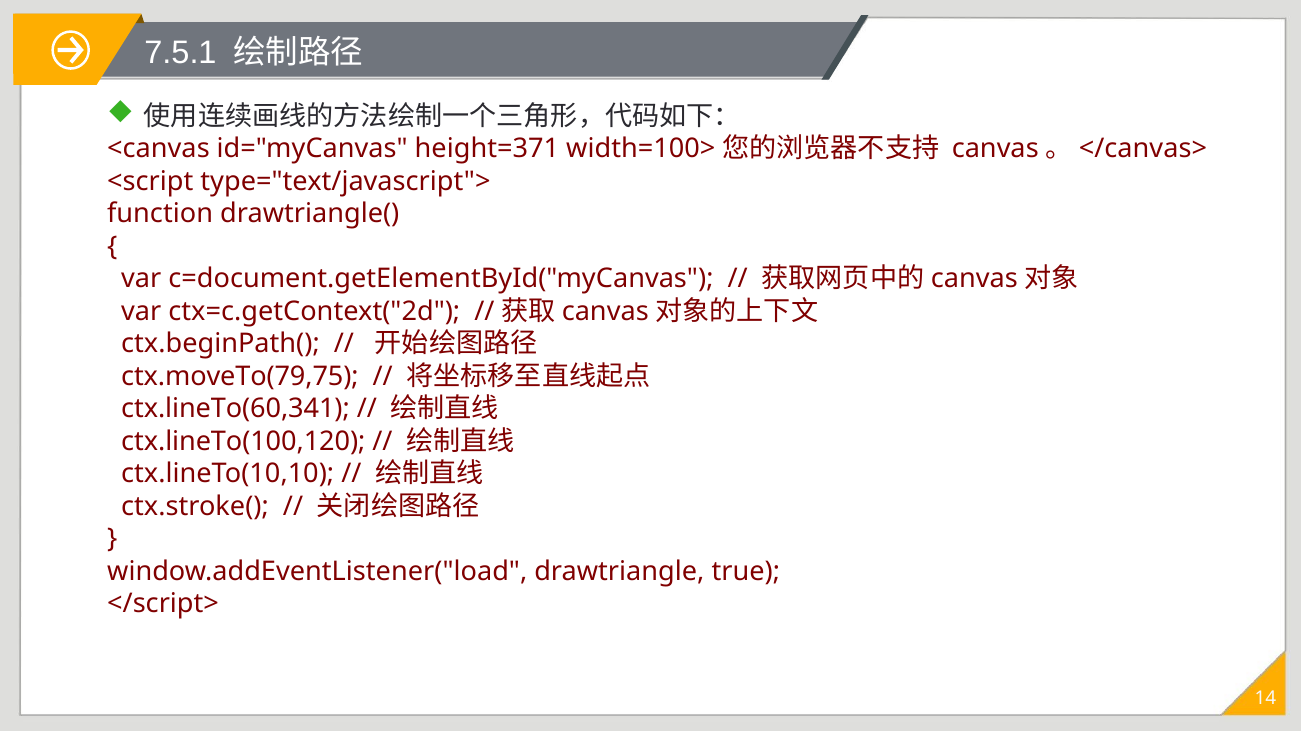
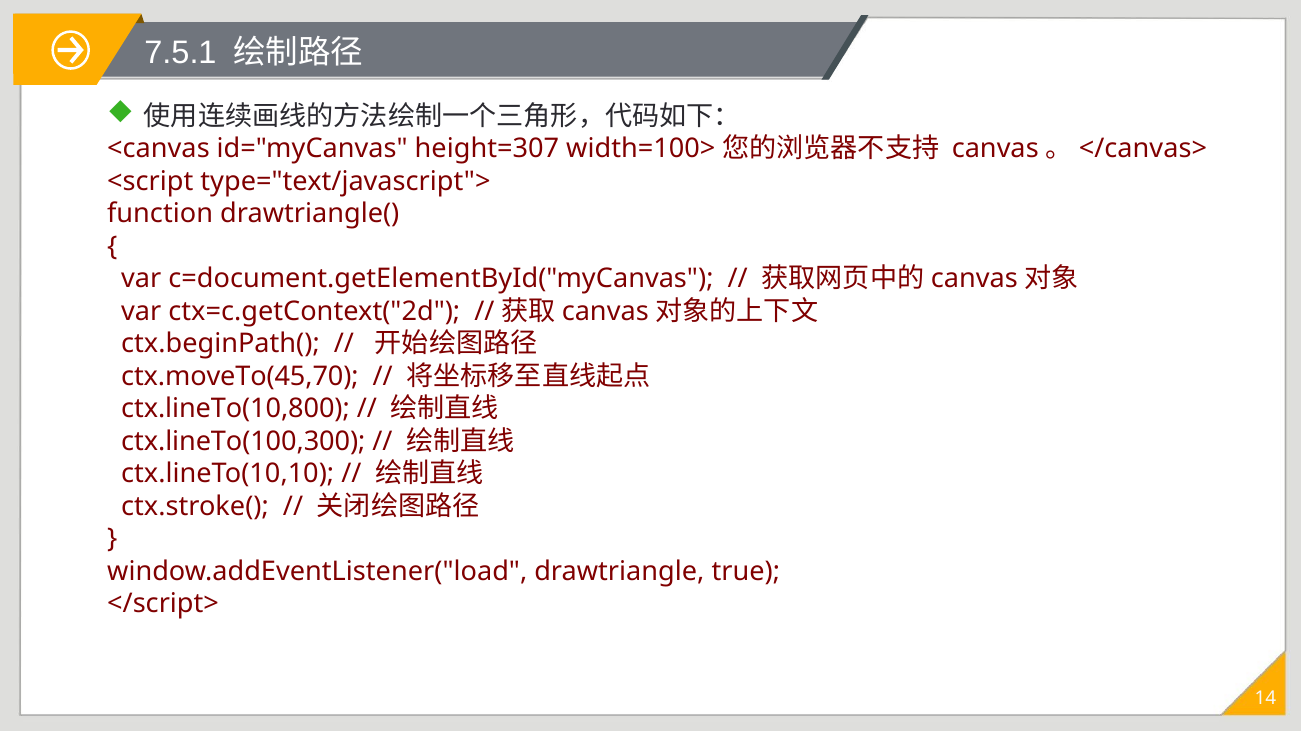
height=371: height=371 -> height=307
ctx.moveTo(79,75: ctx.moveTo(79,75 -> ctx.moveTo(45,70
ctx.lineTo(60,341: ctx.lineTo(60,341 -> ctx.lineTo(10,800
ctx.lineTo(100,120: ctx.lineTo(100,120 -> ctx.lineTo(100,300
